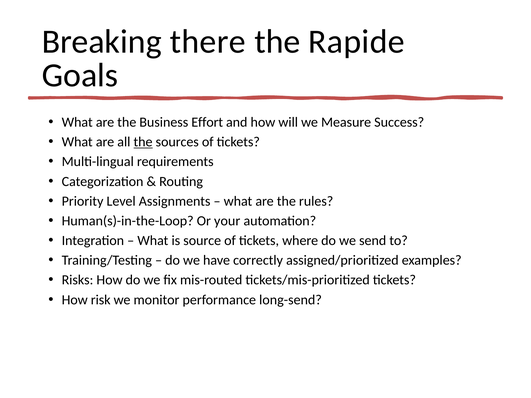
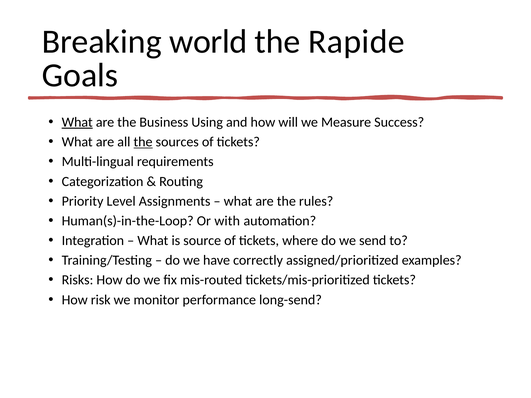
there: there -> world
What at (77, 122) underline: none -> present
Effort: Effort -> Using
your: your -> with
